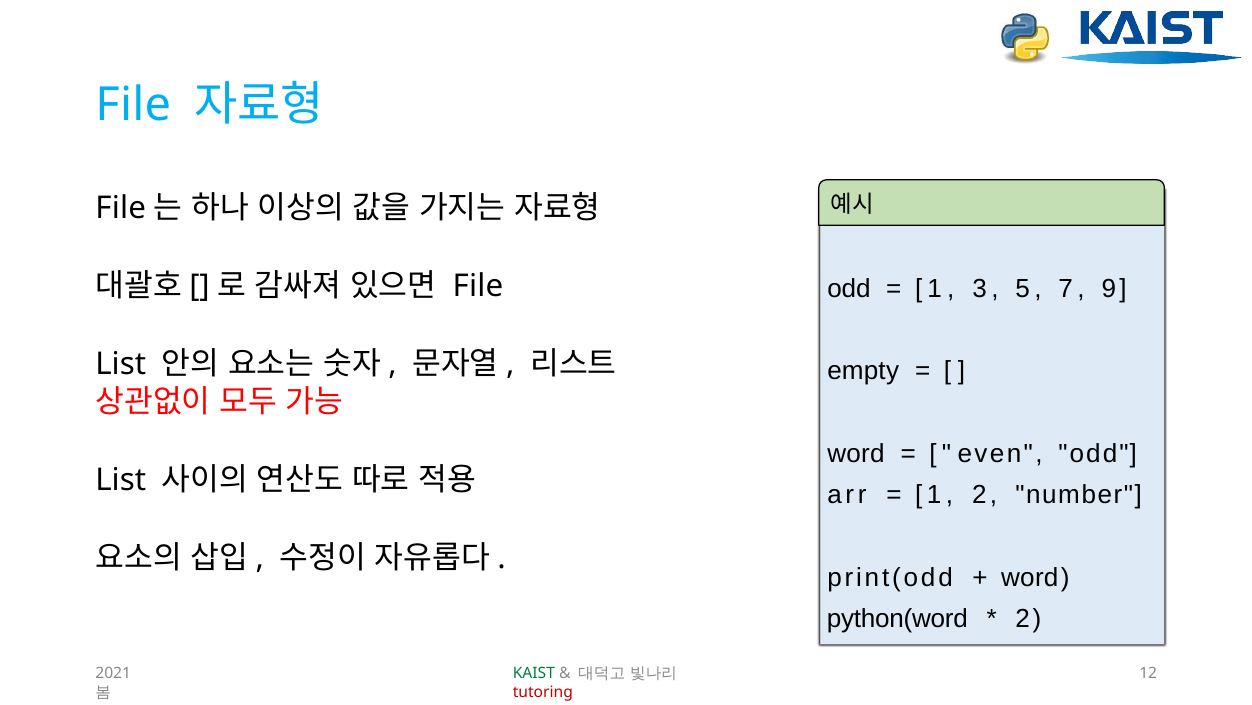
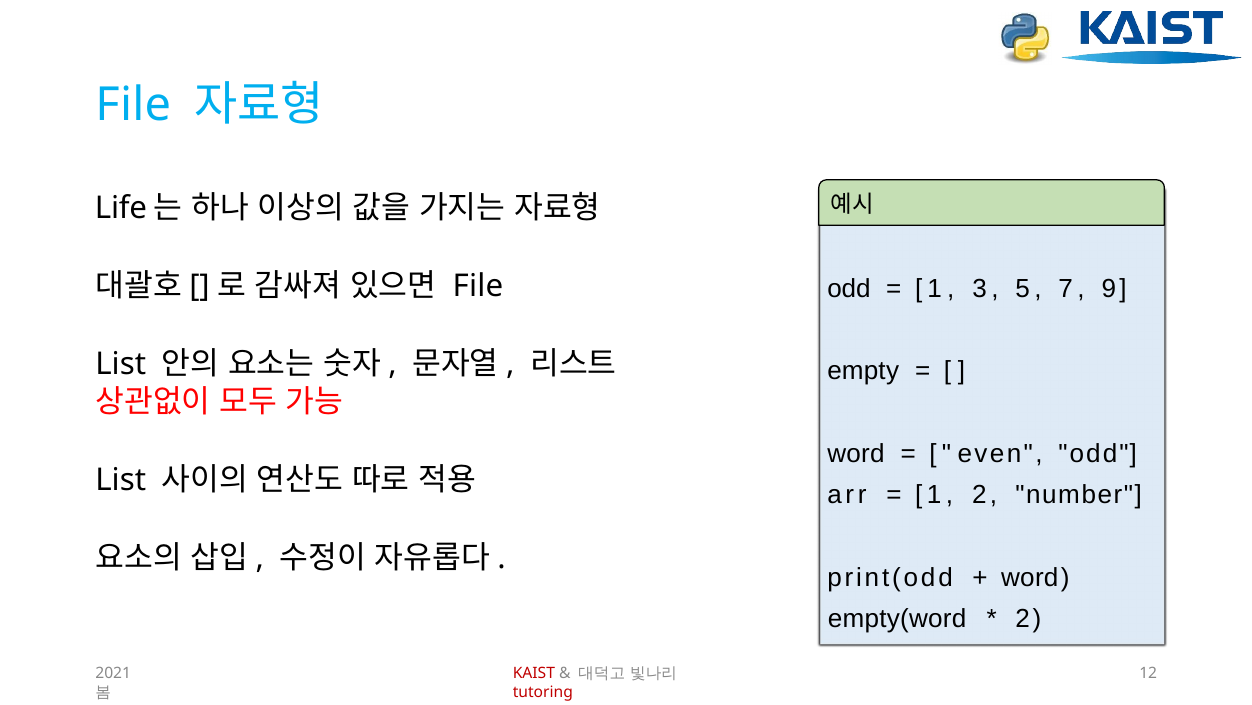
File at (121, 208): File -> Life
python(word: python(word -> empty(word
KAIST colour: green -> red
